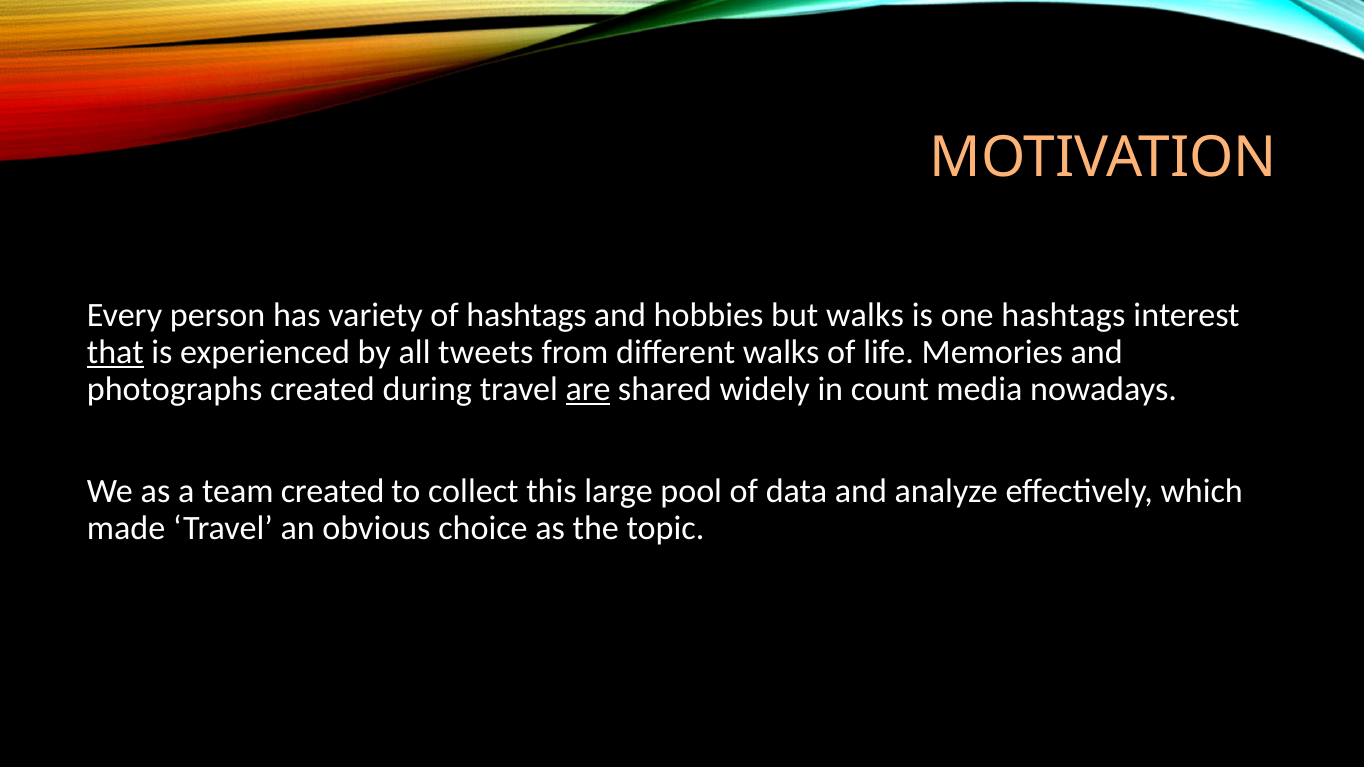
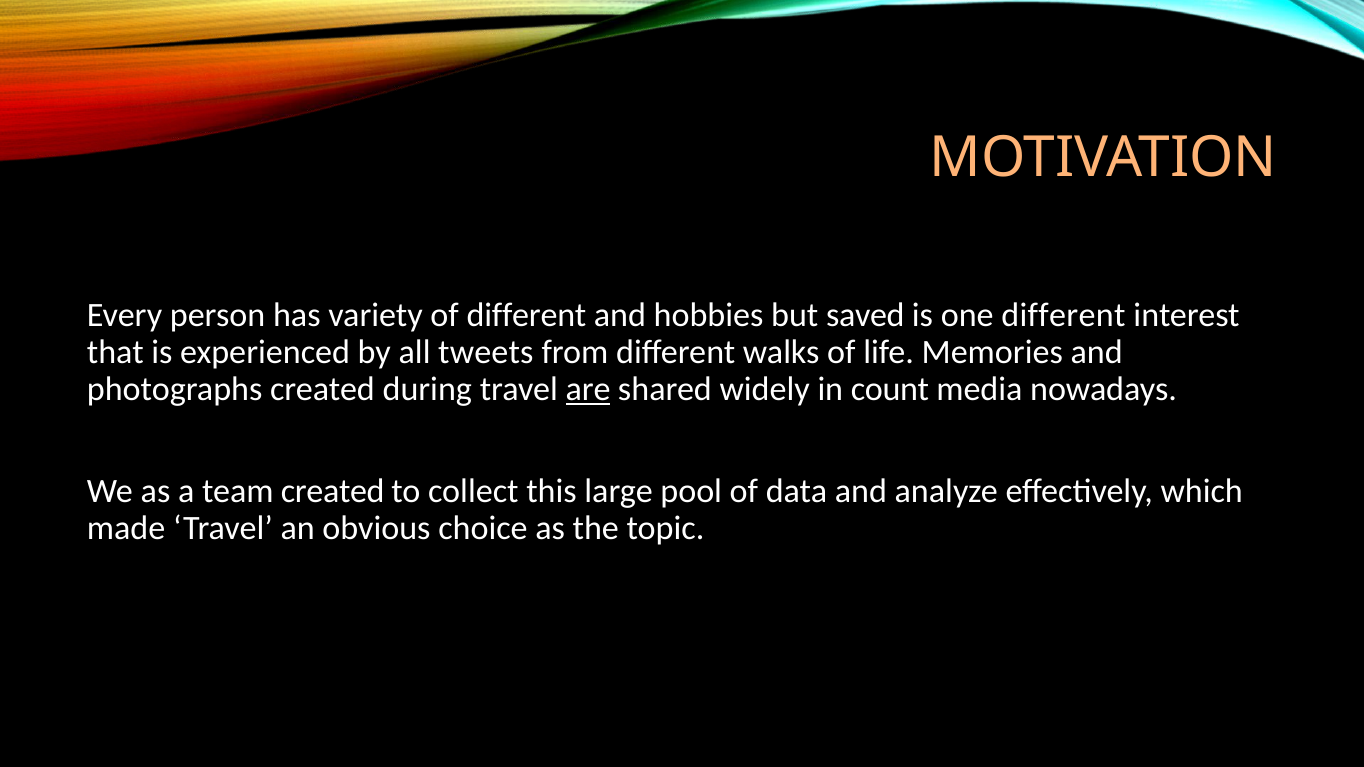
of hashtags: hashtags -> different
but walks: walks -> saved
one hashtags: hashtags -> different
that underline: present -> none
